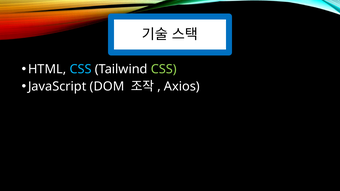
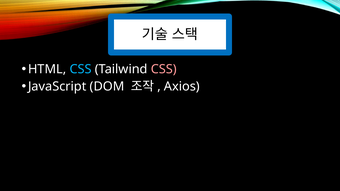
CSS at (164, 69) colour: light green -> pink
